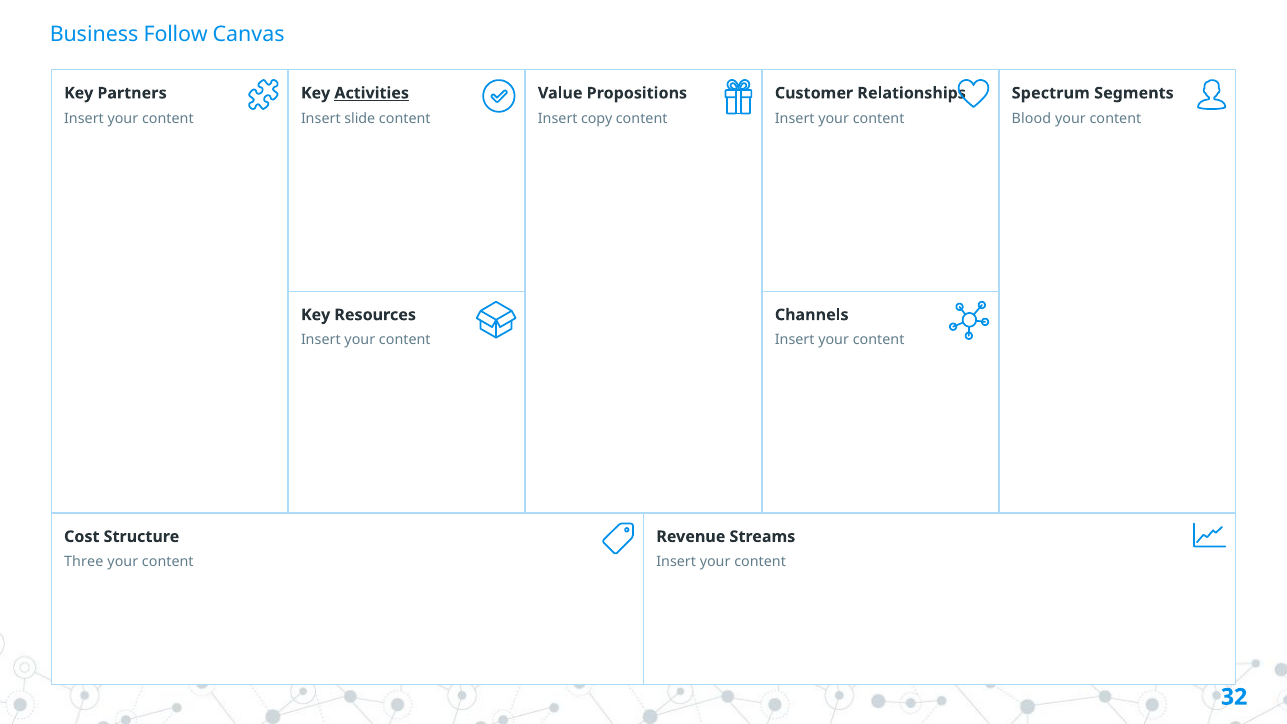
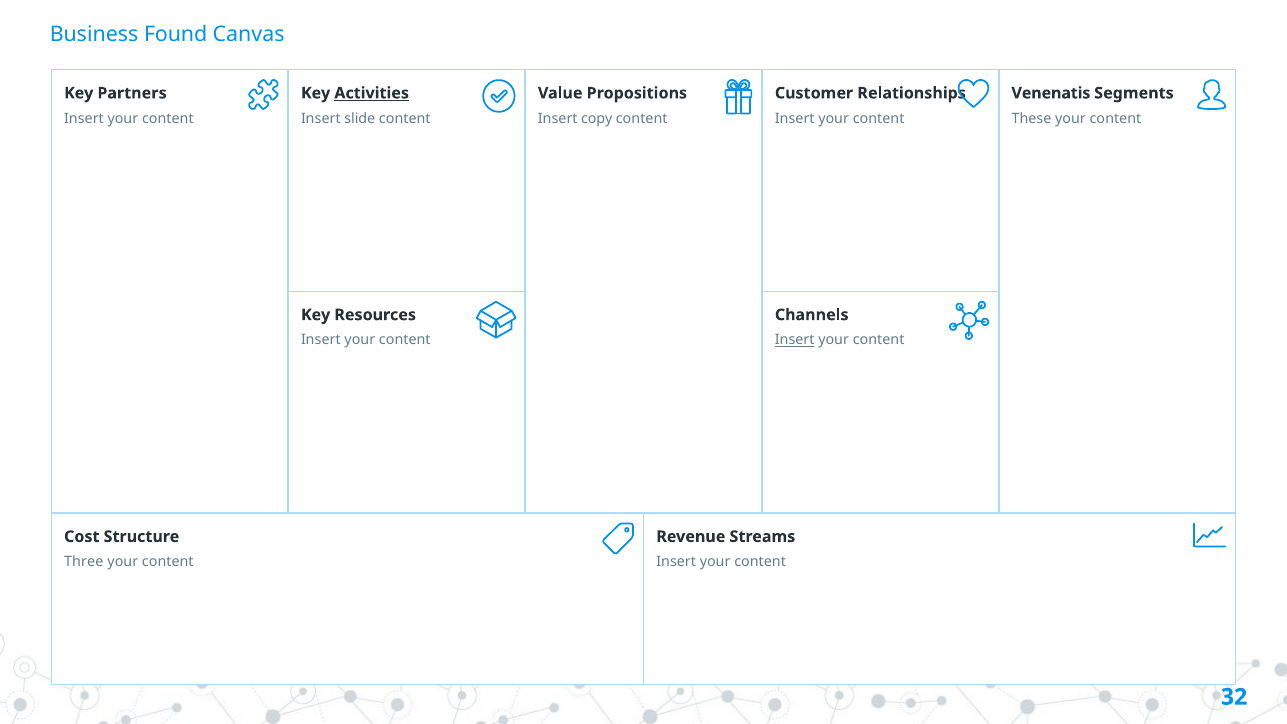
Follow: Follow -> Found
Spectrum: Spectrum -> Venenatis
Blood: Blood -> These
Insert at (795, 340) underline: none -> present
